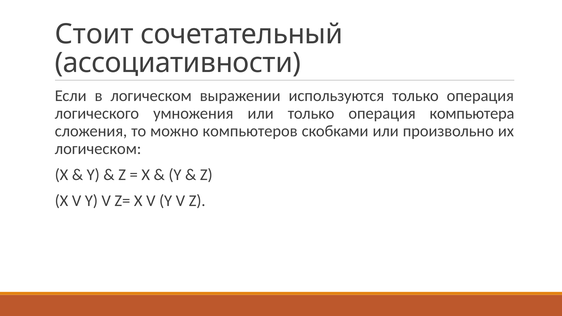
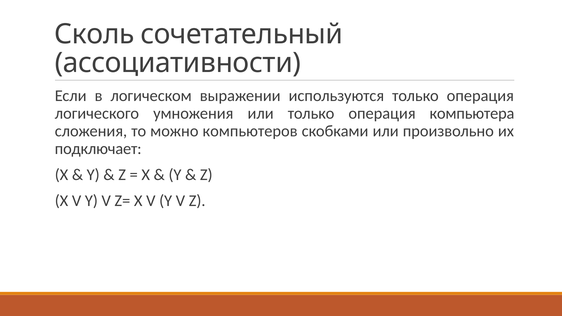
Стоит: Стоит -> Сколь
логическом at (98, 149): логическом -> подключает
